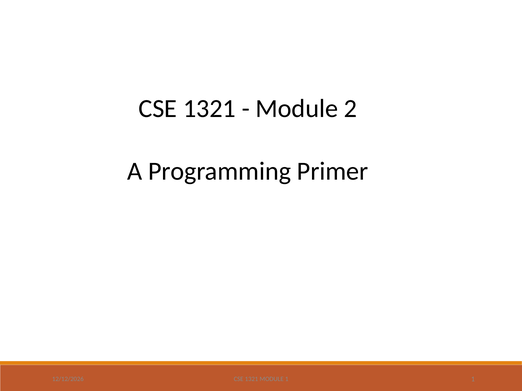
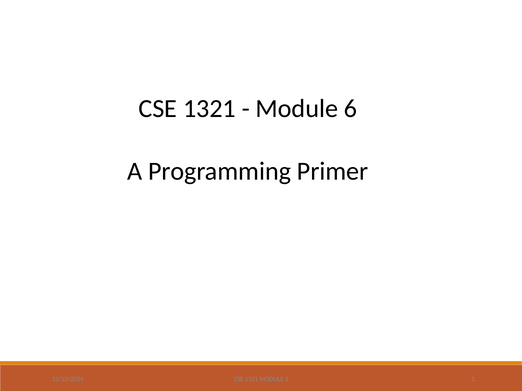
2: 2 -> 6
